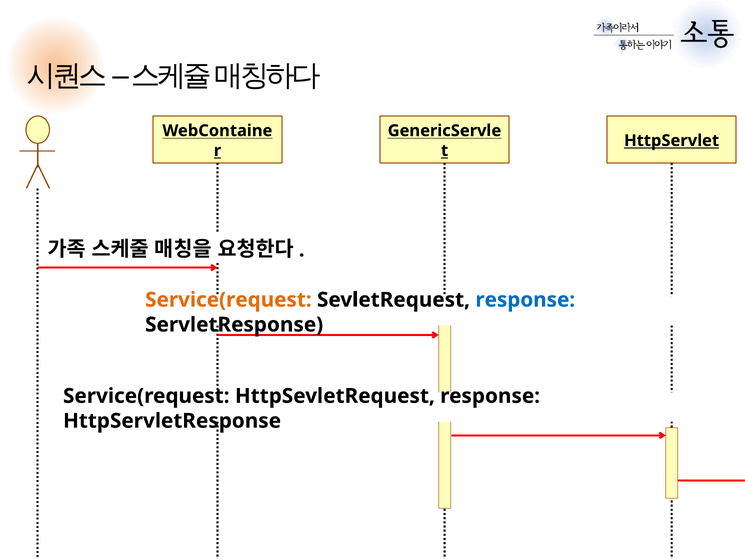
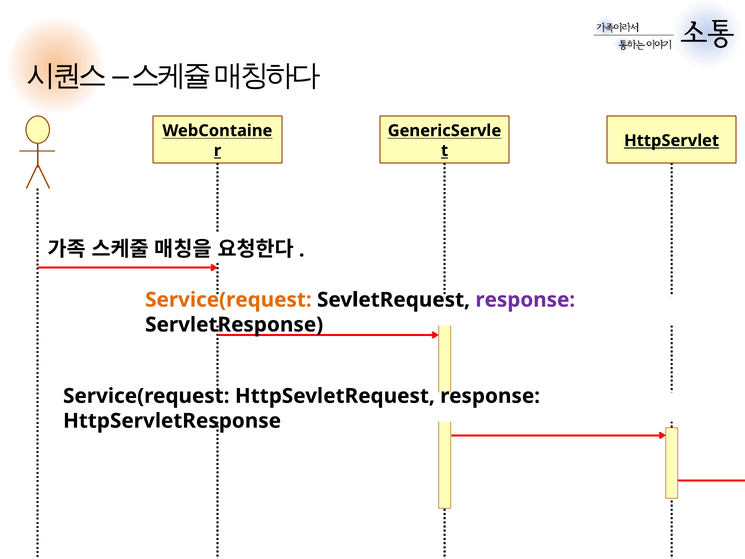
response at (525, 300) colour: blue -> purple
